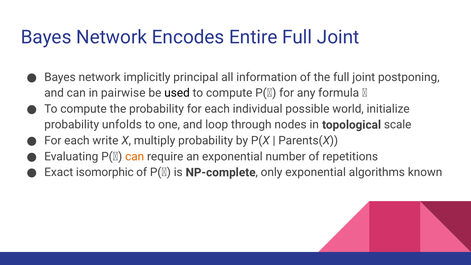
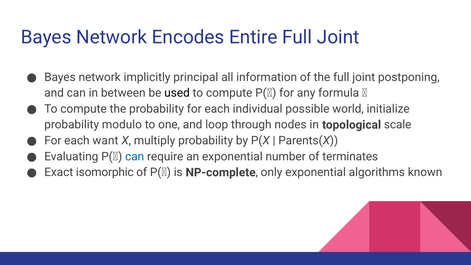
pairwise: pairwise -> between
unfolds: unfolds -> modulo
write: write -> want
can at (135, 156) colour: orange -> blue
repetitions: repetitions -> terminates
